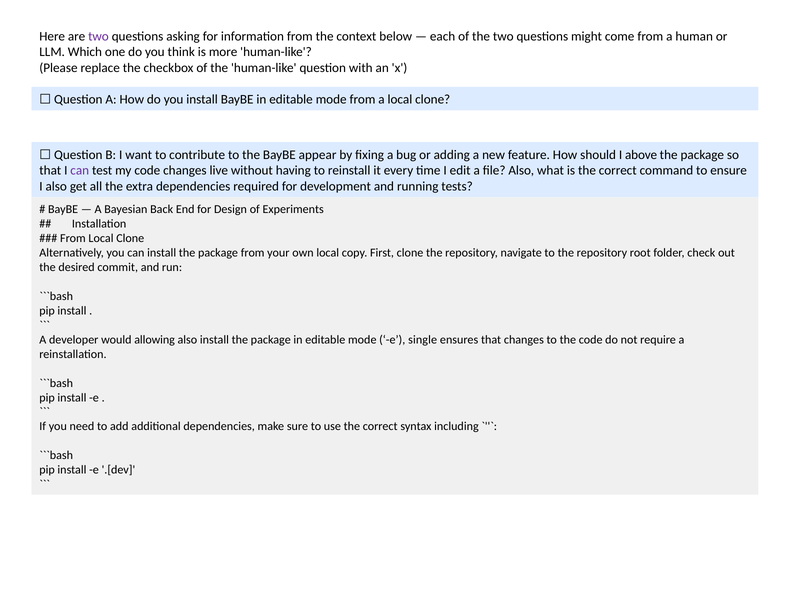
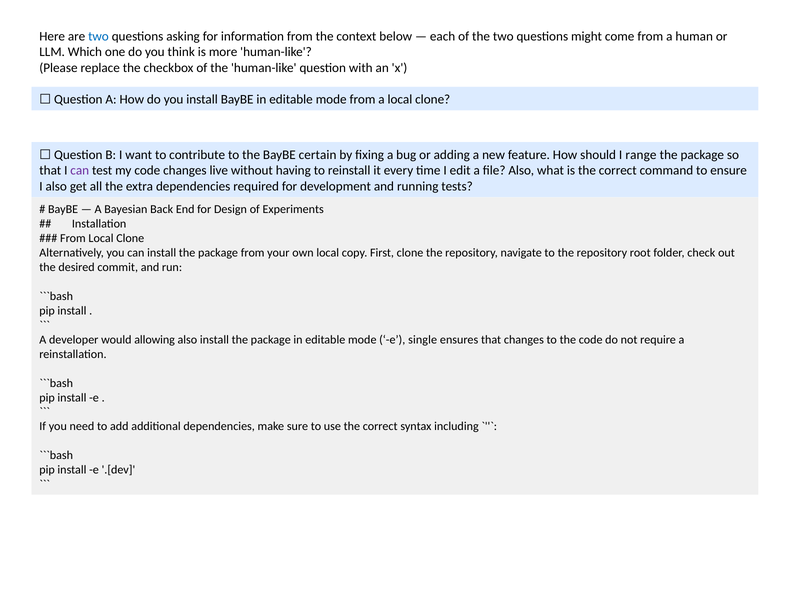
two at (98, 36) colour: purple -> blue
appear: appear -> certain
above: above -> range
